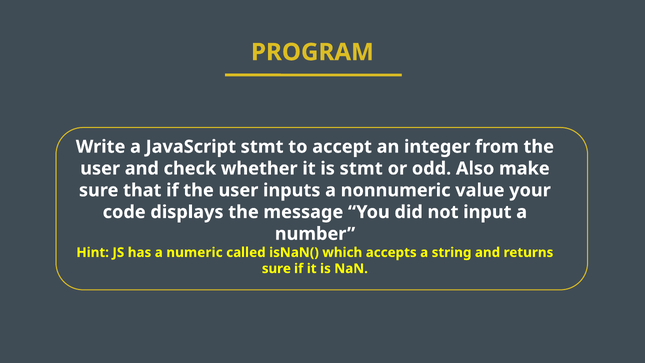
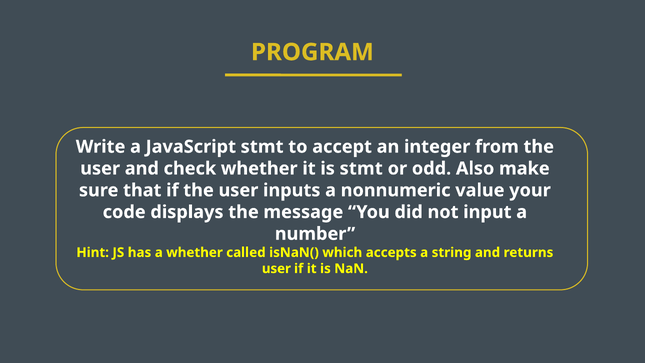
a numeric: numeric -> whether
sure at (276, 268): sure -> user
